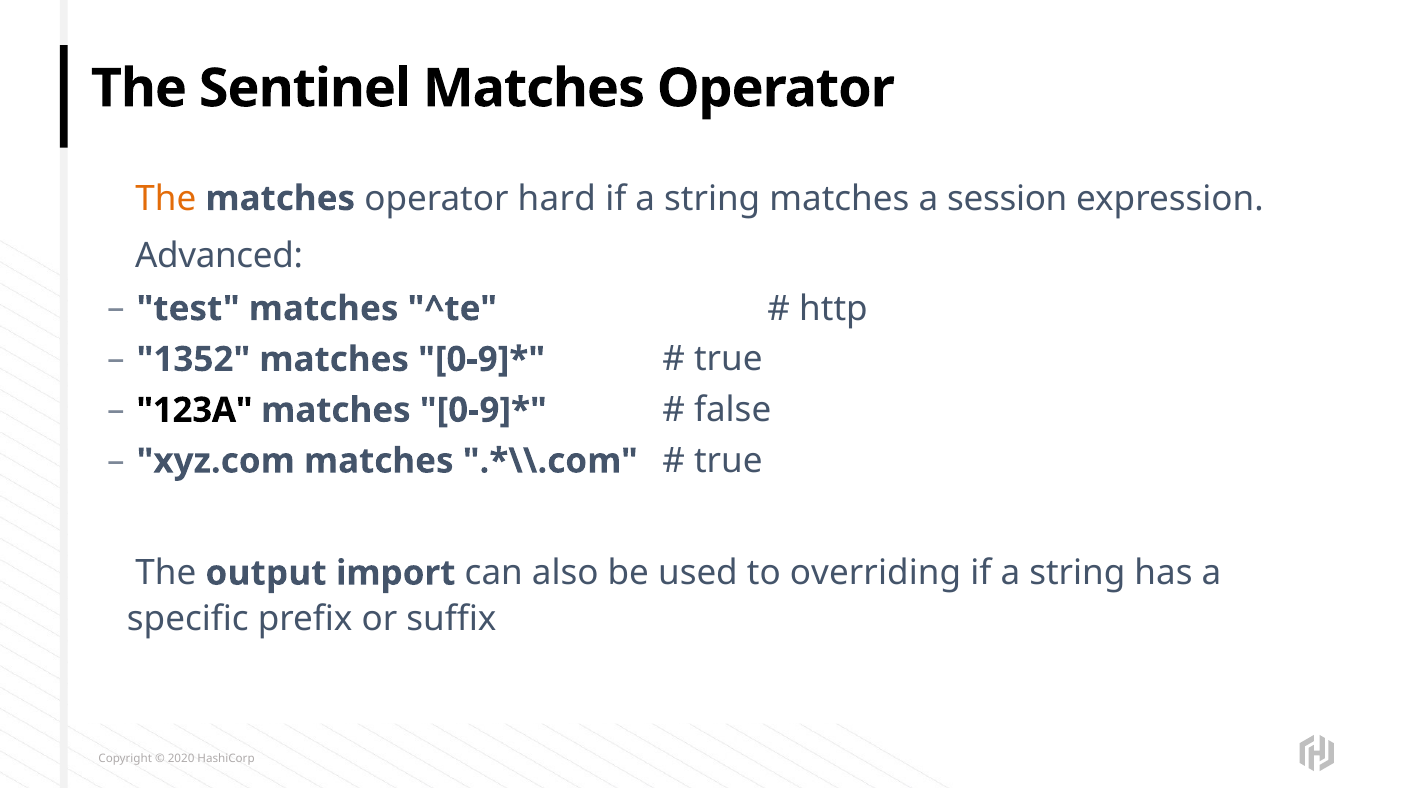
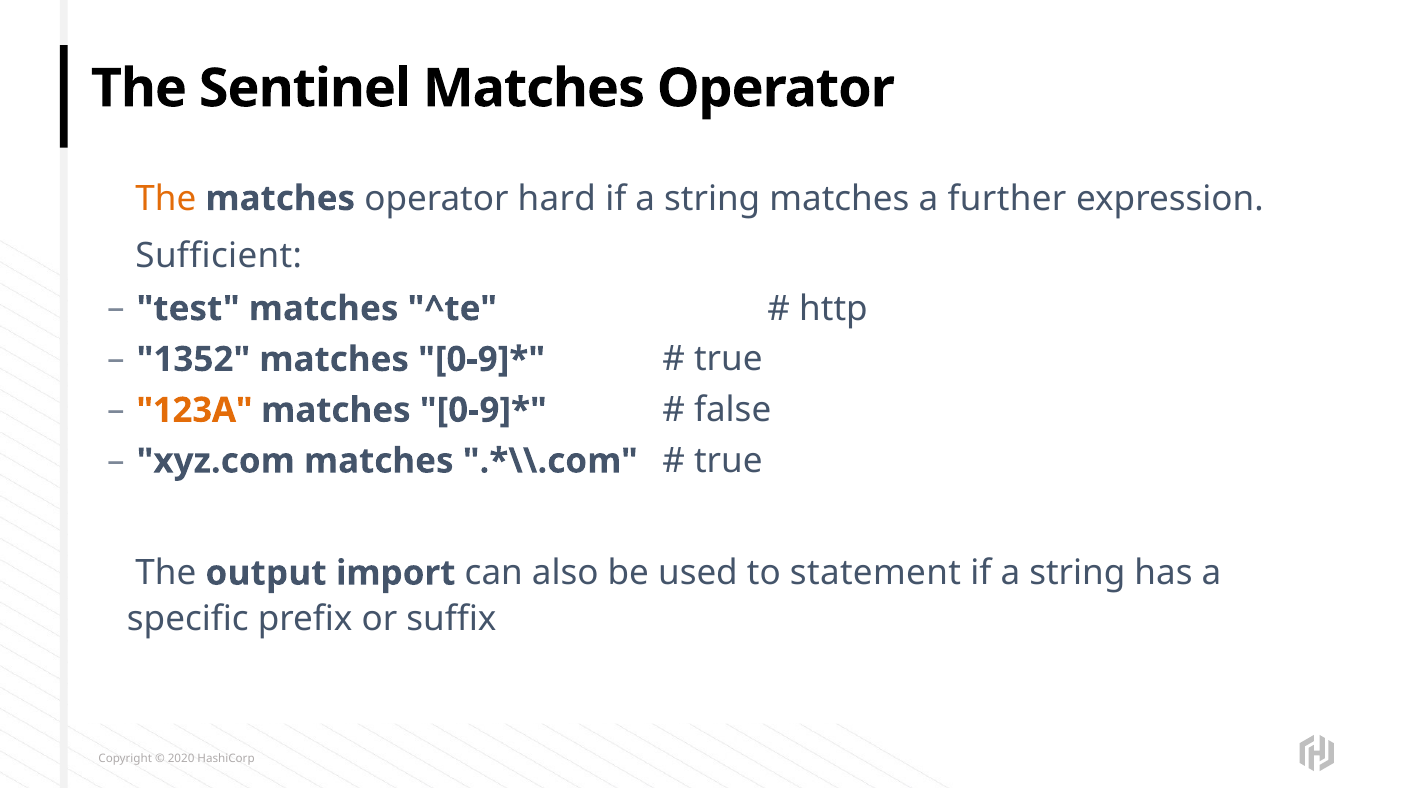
session: session -> further
Advanced: Advanced -> Sufficient
123A colour: black -> orange
overriding: overriding -> statement
